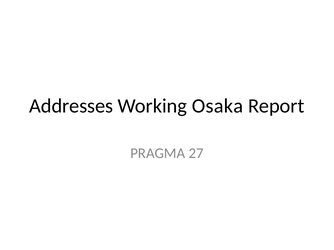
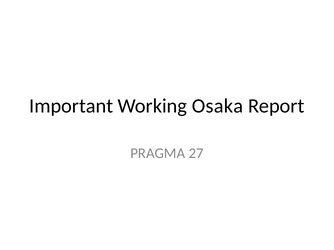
Addresses: Addresses -> Important
